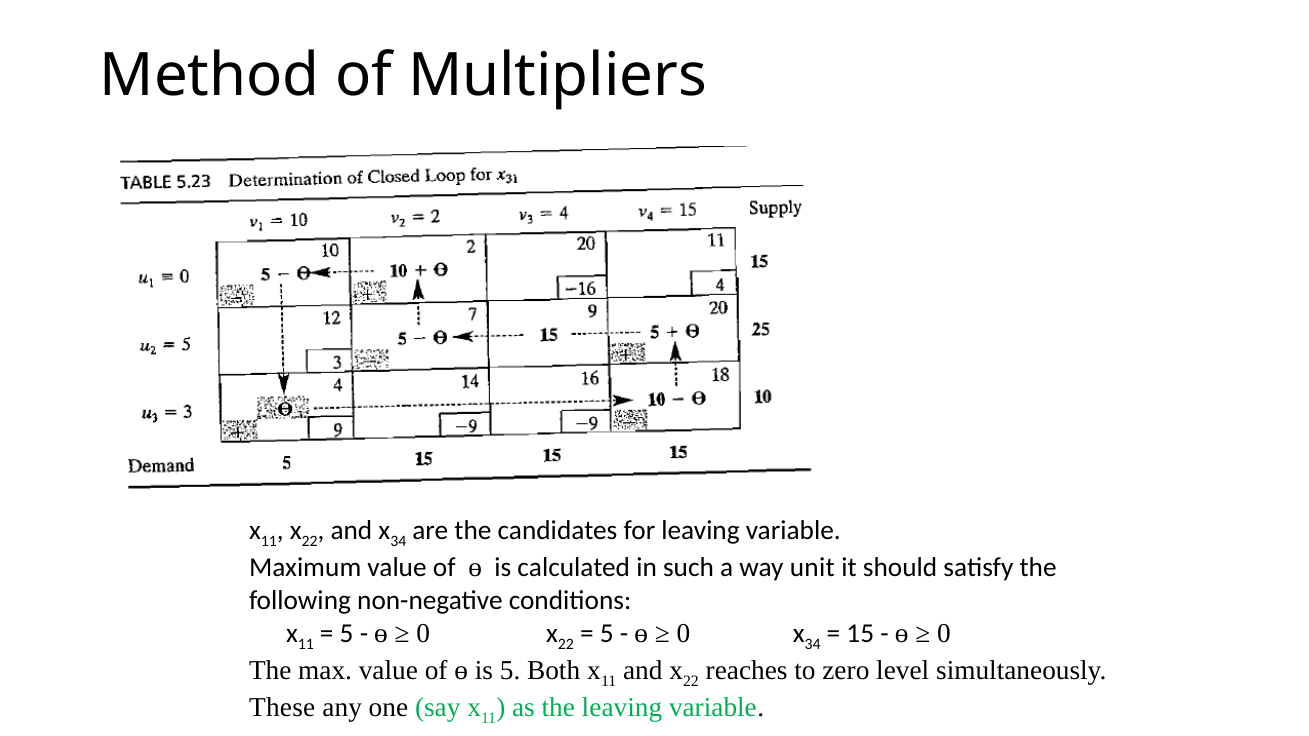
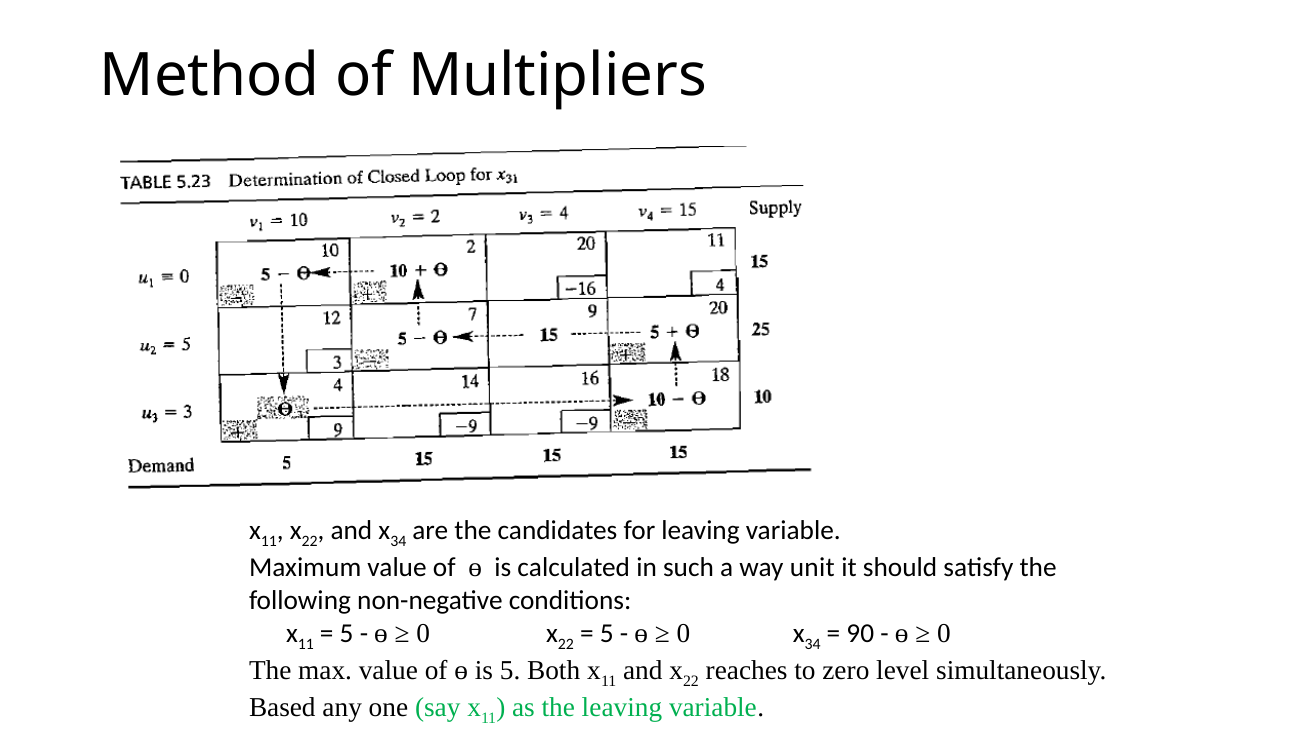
15: 15 -> 90
These: These -> Based
